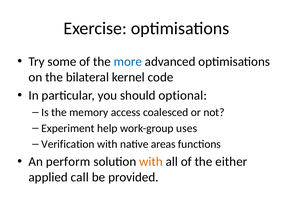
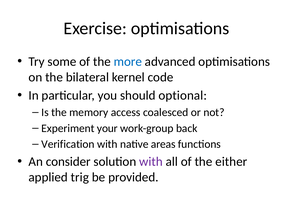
help: help -> your
uses: uses -> back
perform: perform -> consider
with at (151, 161) colour: orange -> purple
call: call -> trig
